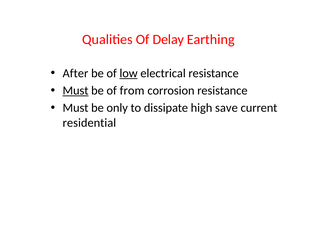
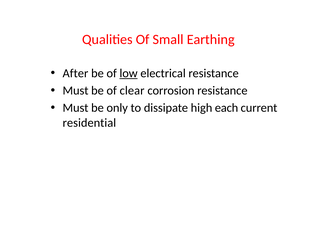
Delay: Delay -> Small
Must at (76, 91) underline: present -> none
from: from -> clear
save: save -> each
